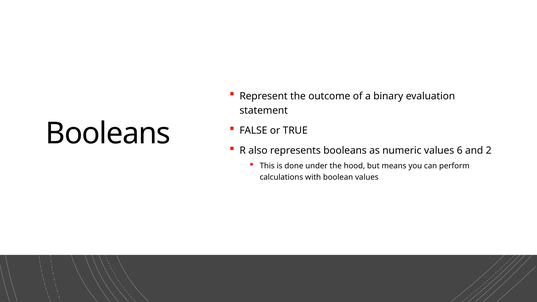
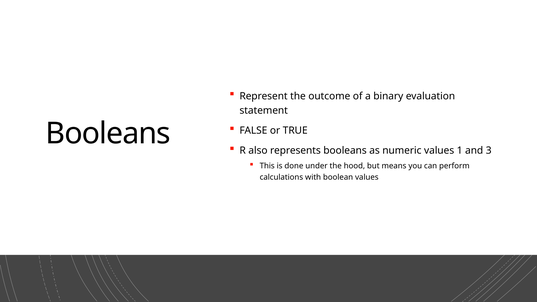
6: 6 -> 1
2: 2 -> 3
